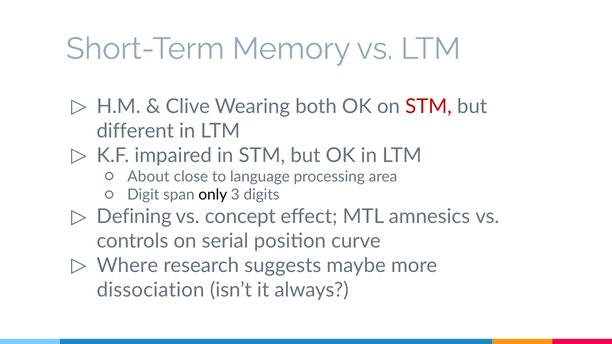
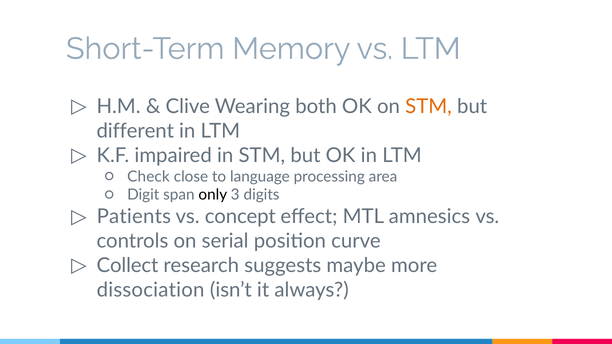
STM at (429, 107) colour: red -> orange
About: About -> Check
Defining: Defining -> Patients
Where: Where -> Collect
